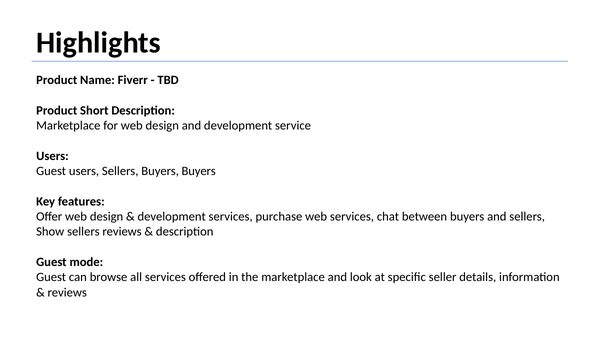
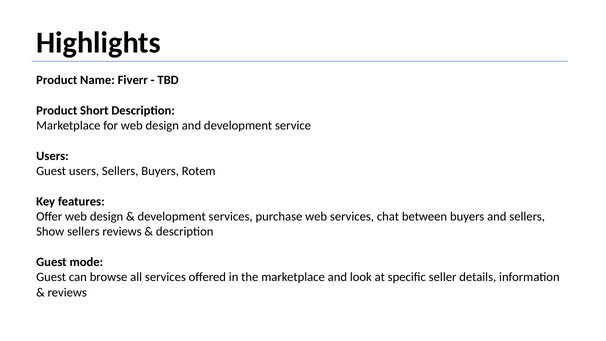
Buyers Buyers: Buyers -> Rotem
